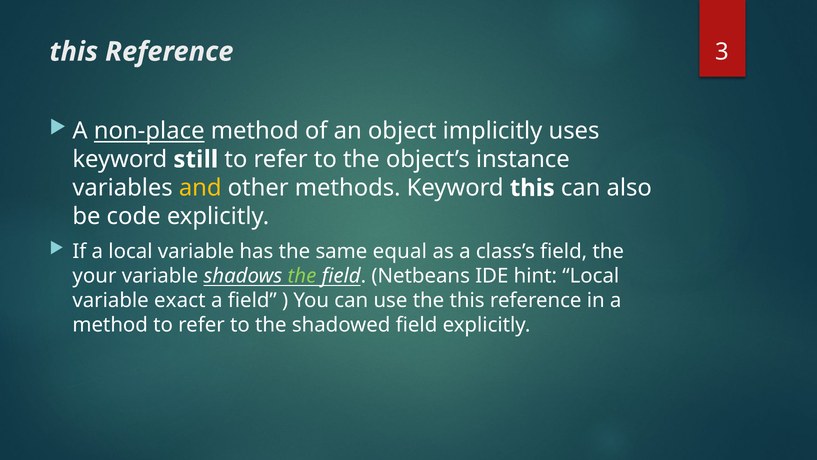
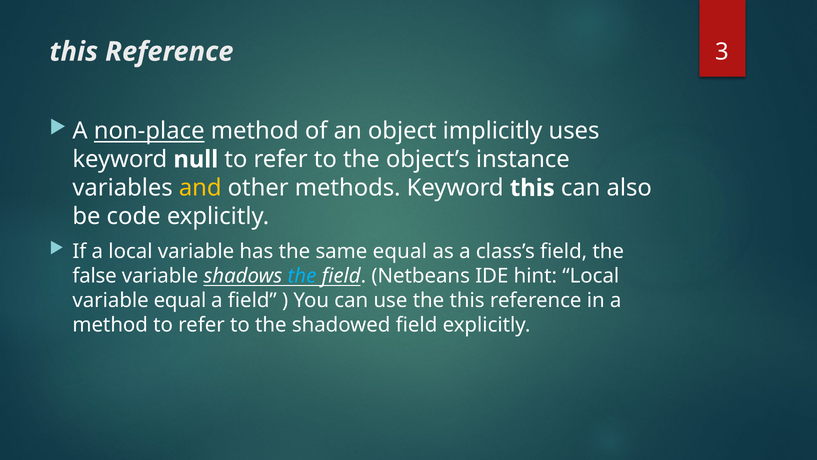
still: still -> null
your: your -> false
the at (302, 276) colour: light green -> light blue
variable exact: exact -> equal
